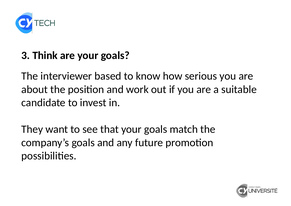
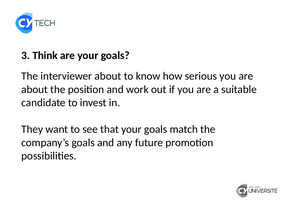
interviewer based: based -> about
